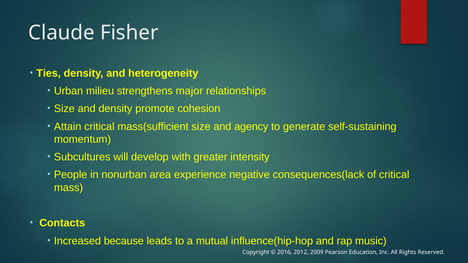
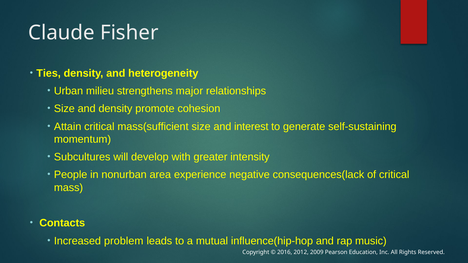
agency: agency -> interest
because: because -> problem
